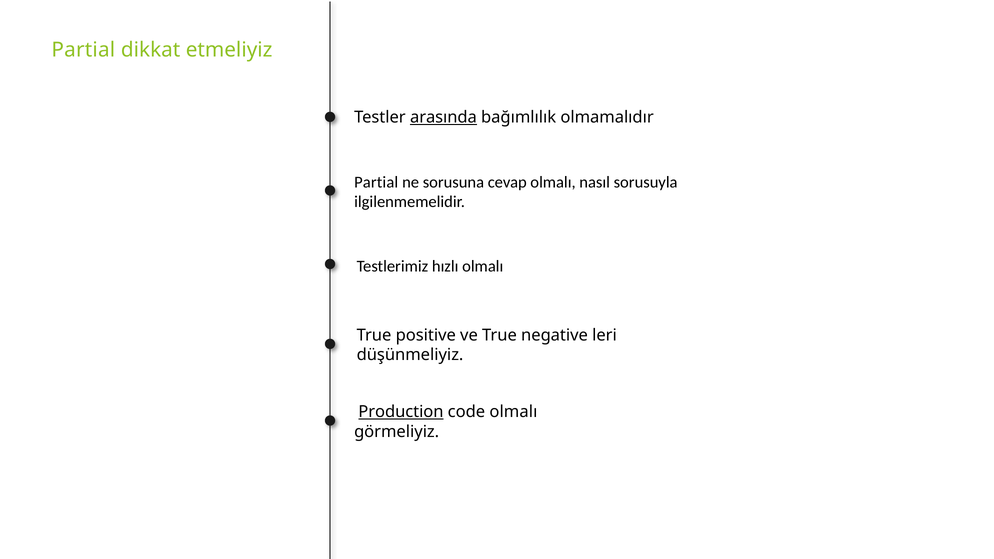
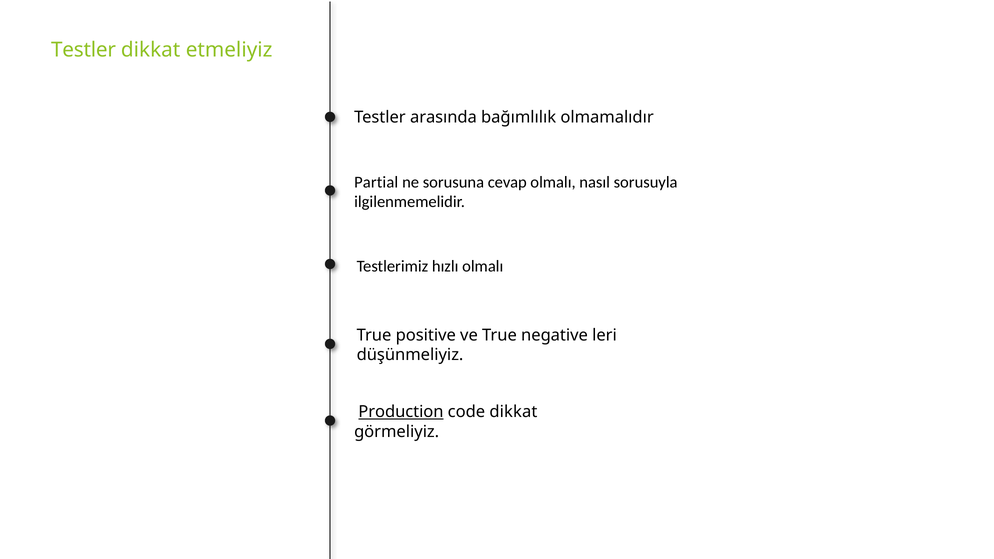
Partial at (83, 50): Partial -> Testler
arasında underline: present -> none
code olmalı: olmalı -> dikkat
